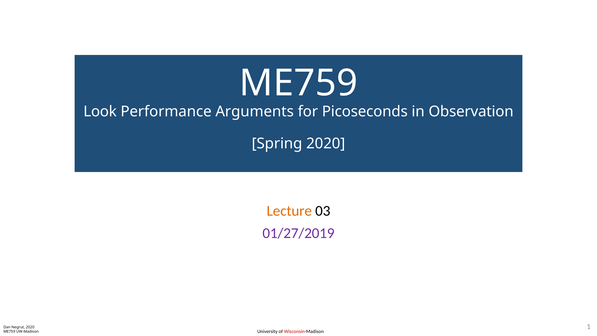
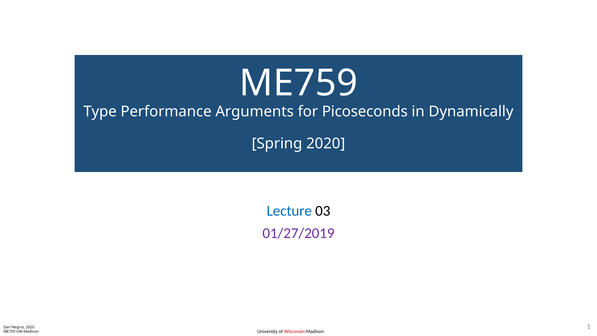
Look: Look -> Type
Observation: Observation -> Dynamically
Lecture colour: orange -> blue
